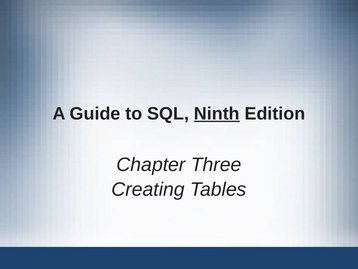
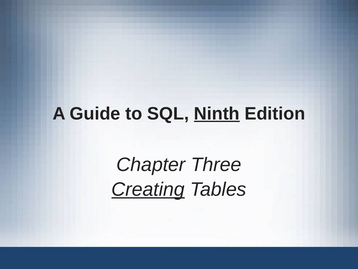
Creating underline: none -> present
